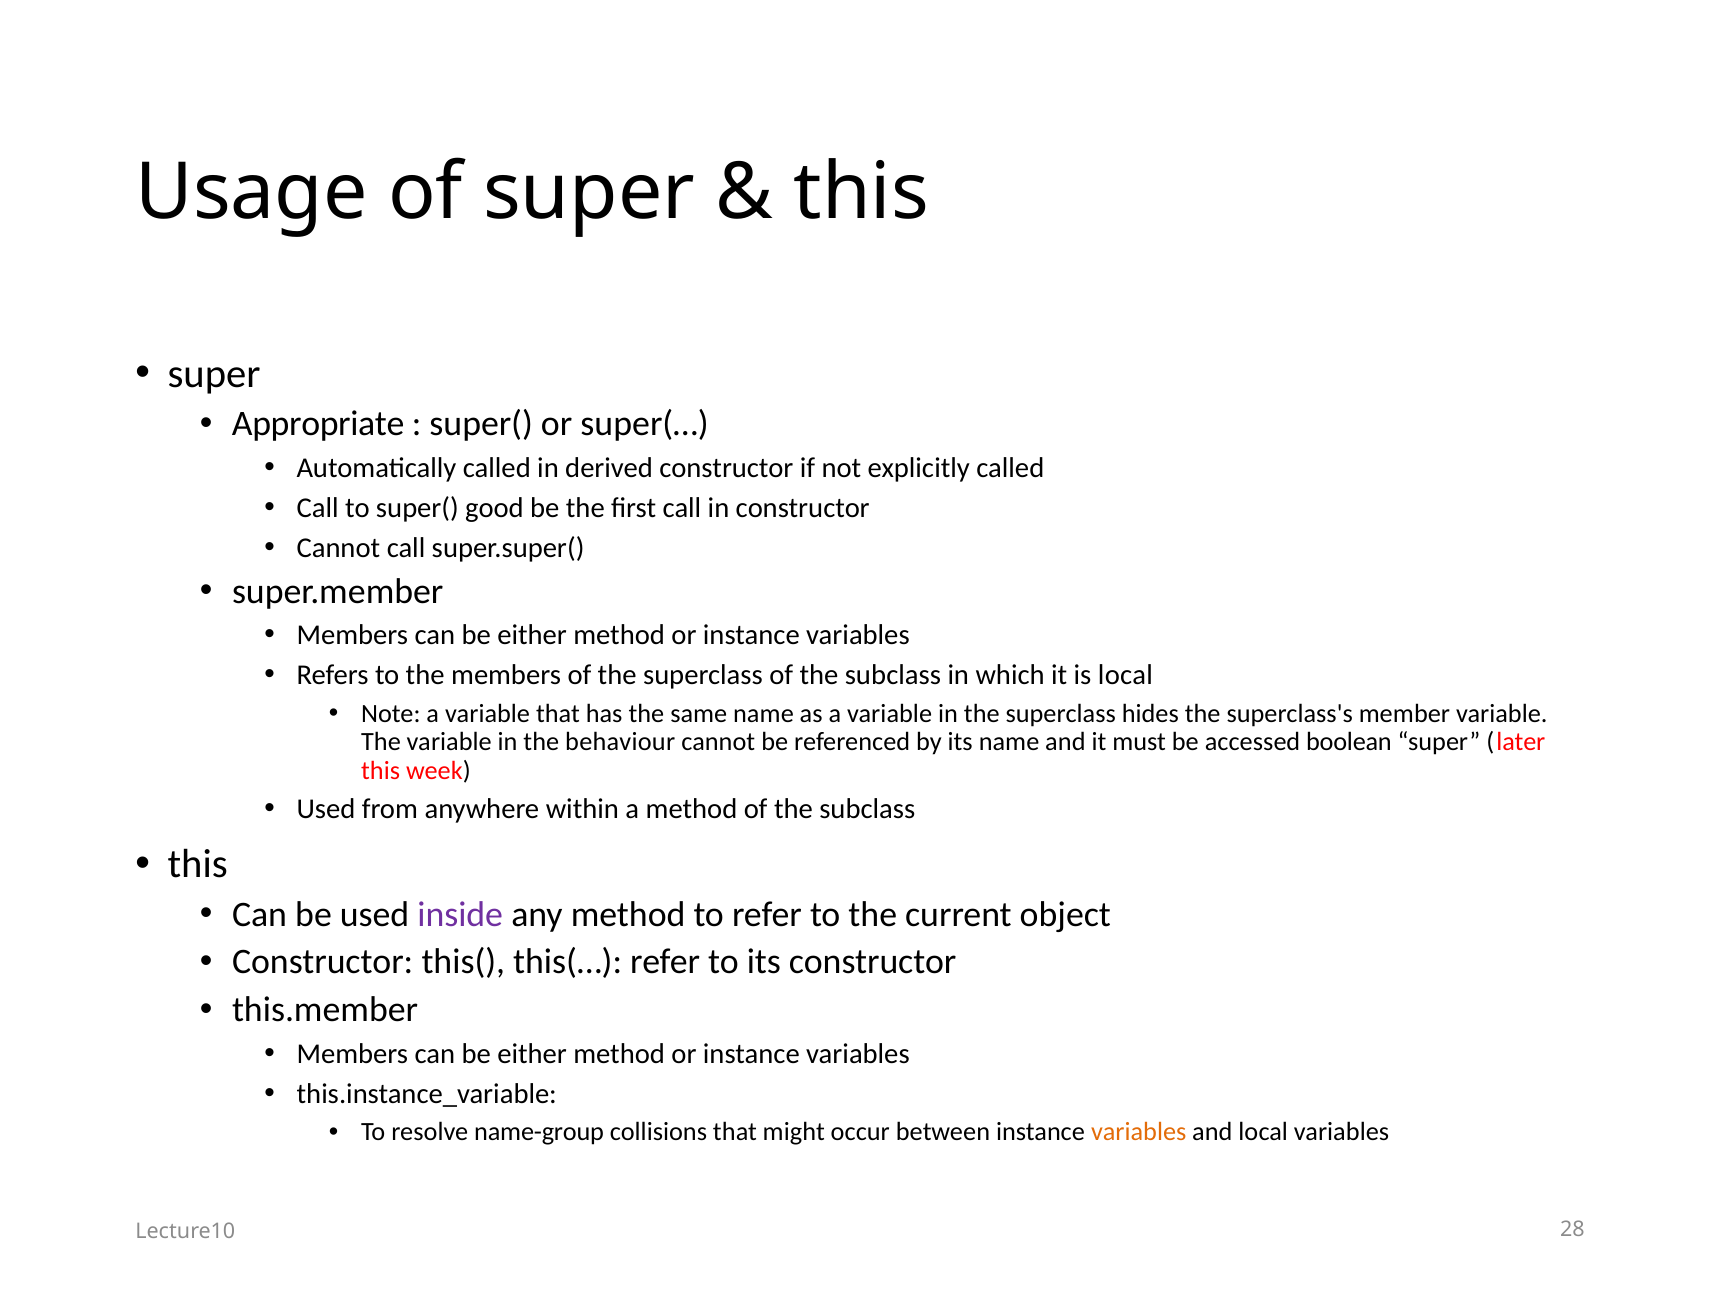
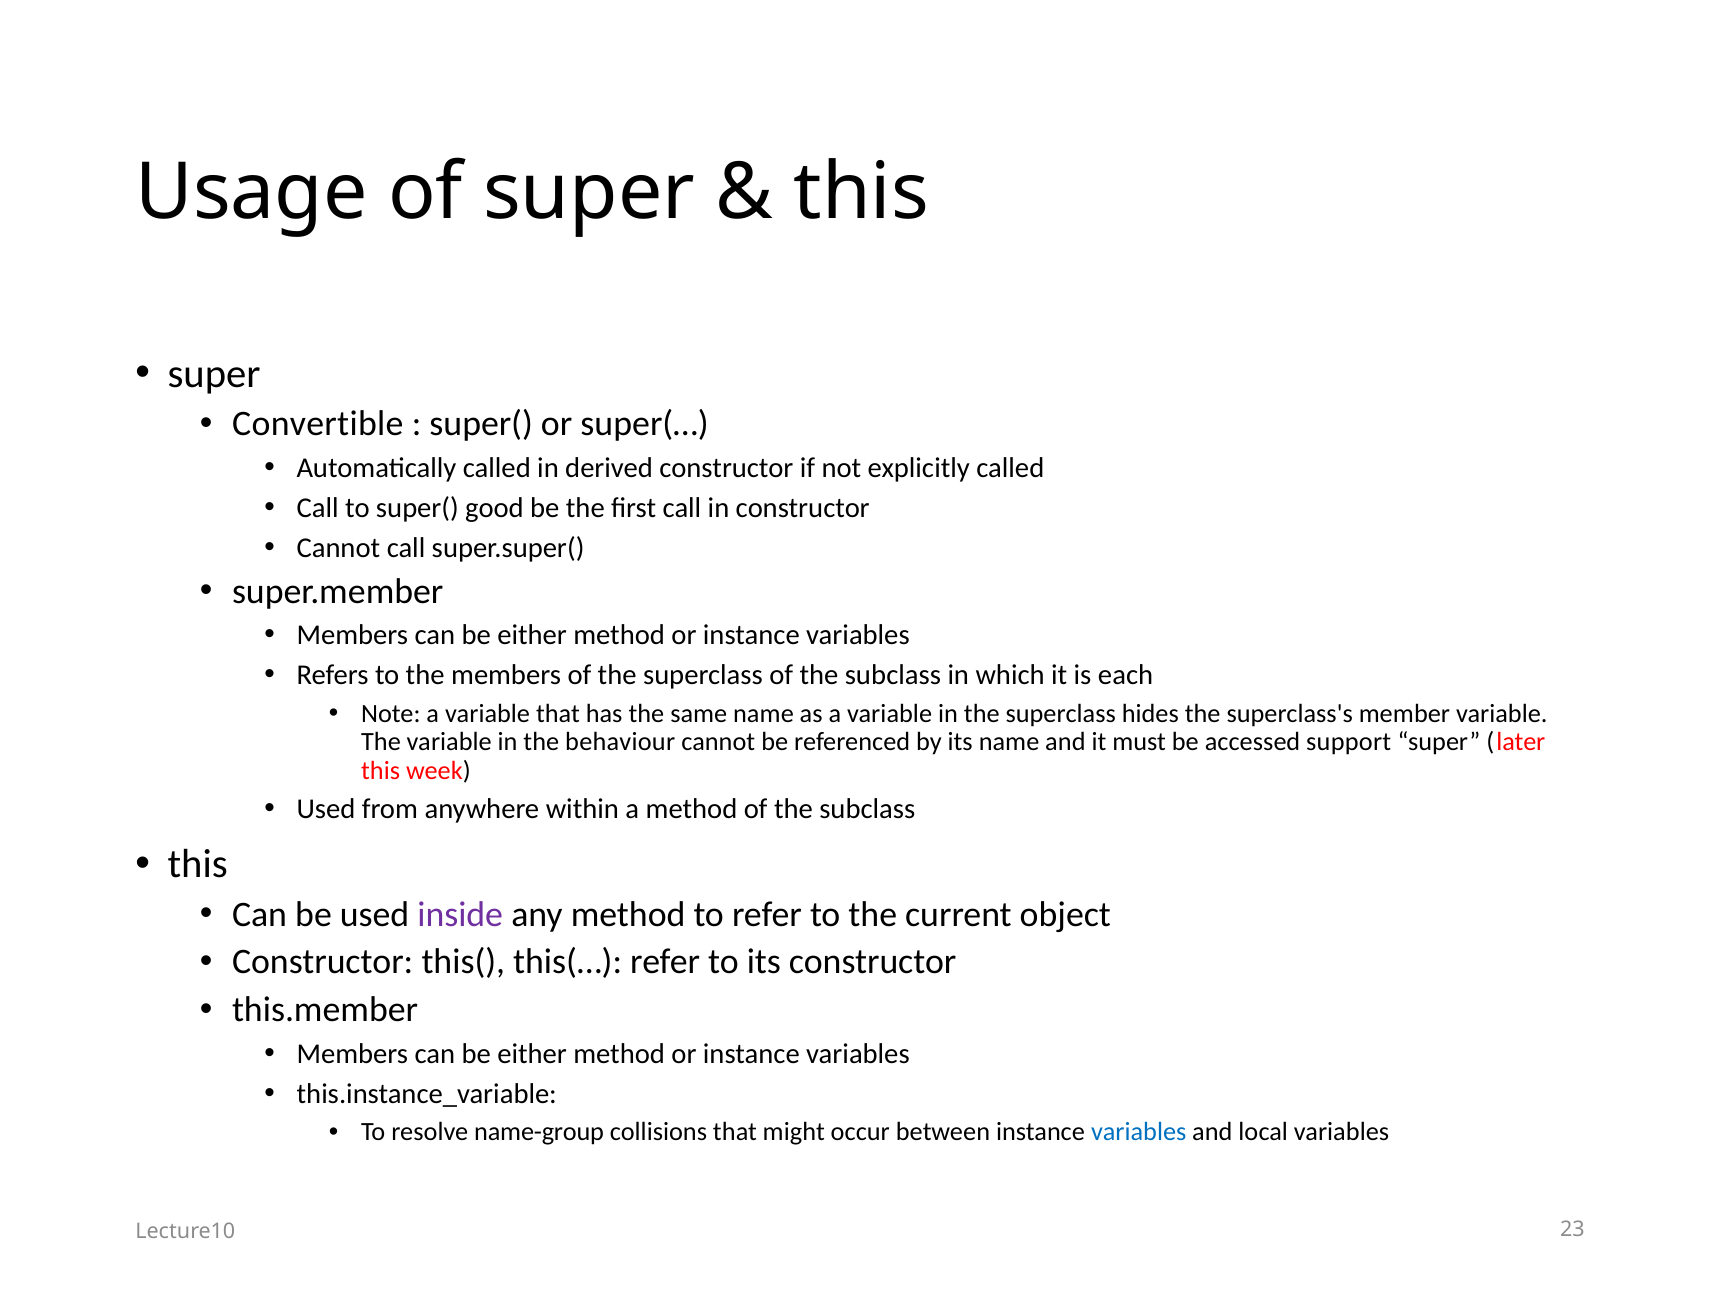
Appropriate: Appropriate -> Convertible
is local: local -> each
boolean: boolean -> support
variables at (1139, 1132) colour: orange -> blue
28: 28 -> 23
